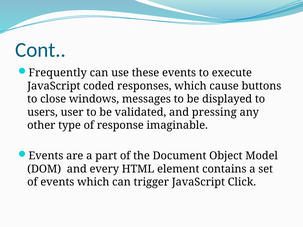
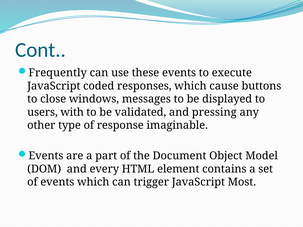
user: user -> with
Click: Click -> Most
